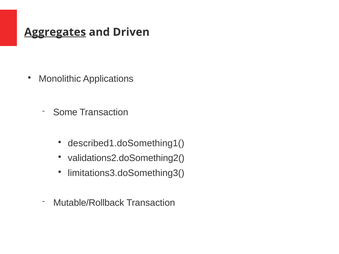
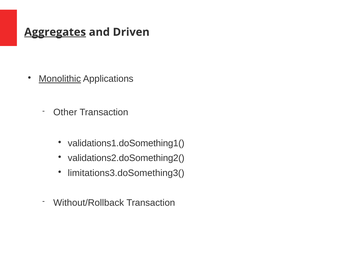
Monolithic underline: none -> present
Some: Some -> Other
described1.doSomething1(: described1.doSomething1( -> validations1.doSomething1(
Mutable/Rollback: Mutable/Rollback -> Without/Rollback
